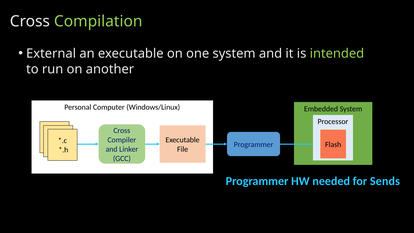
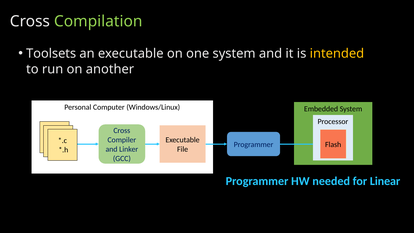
External: External -> Toolsets
intended colour: light green -> yellow
Sends: Sends -> Linear
